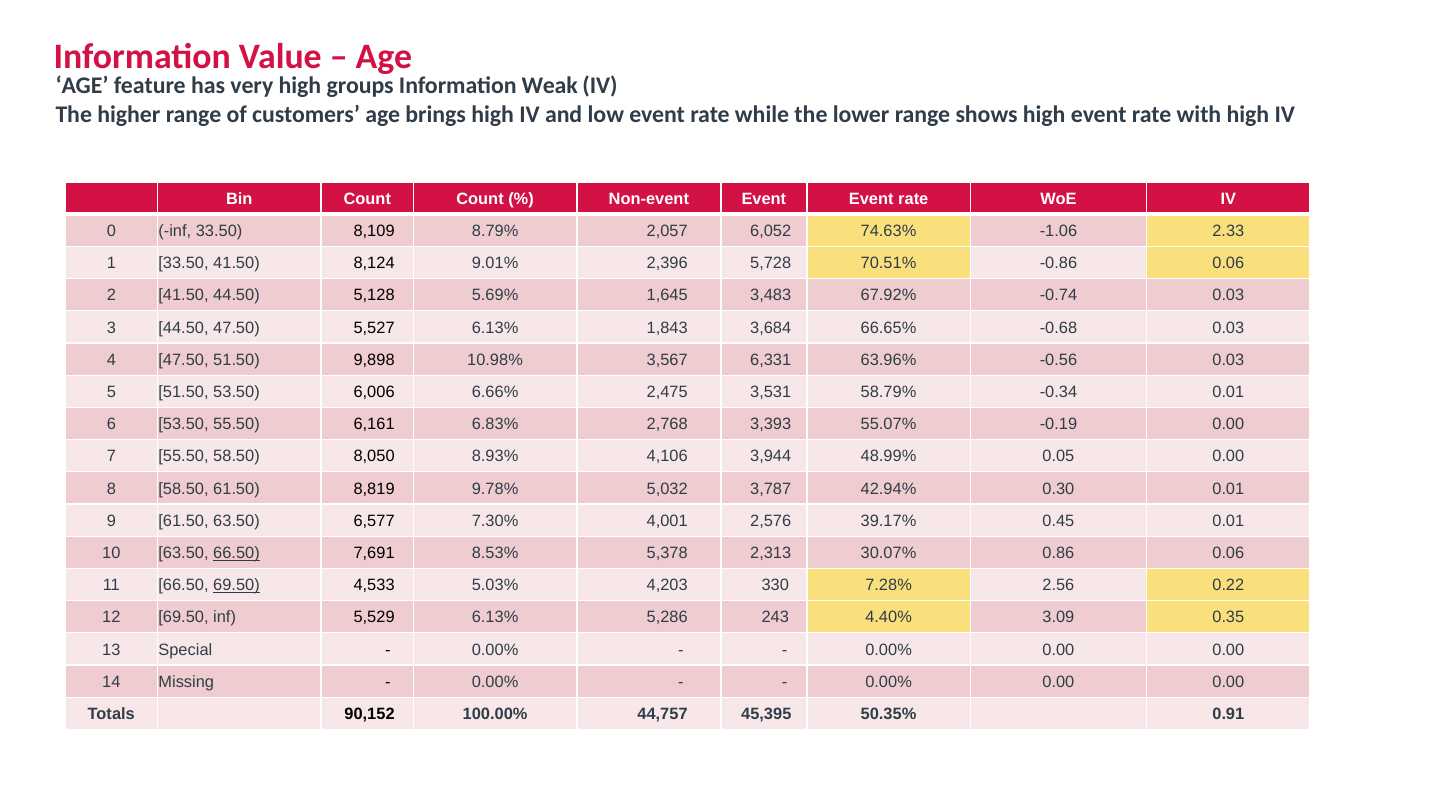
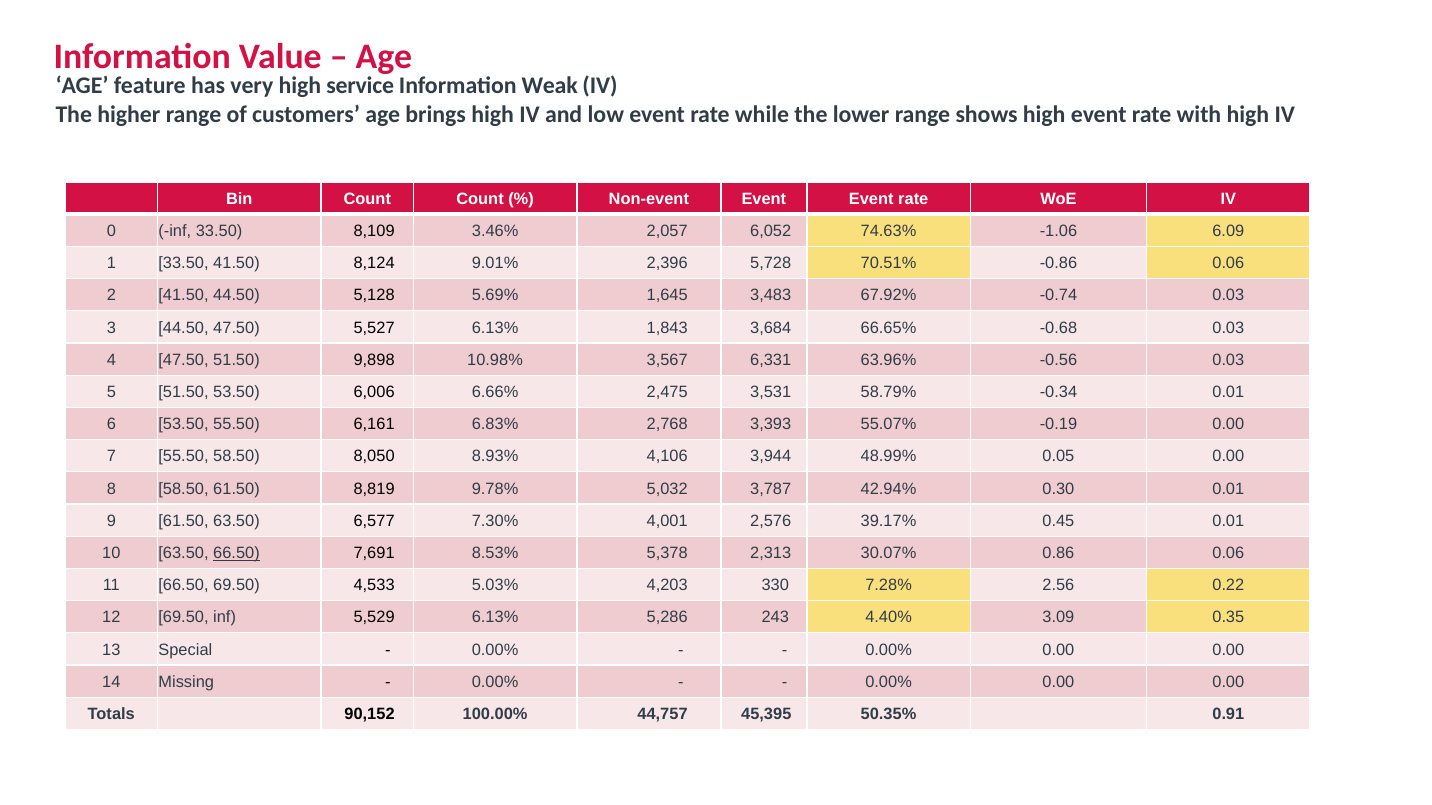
groups: groups -> service
8.79%: 8.79% -> 3.46%
2.33: 2.33 -> 6.09
69.50 at (236, 586) underline: present -> none
